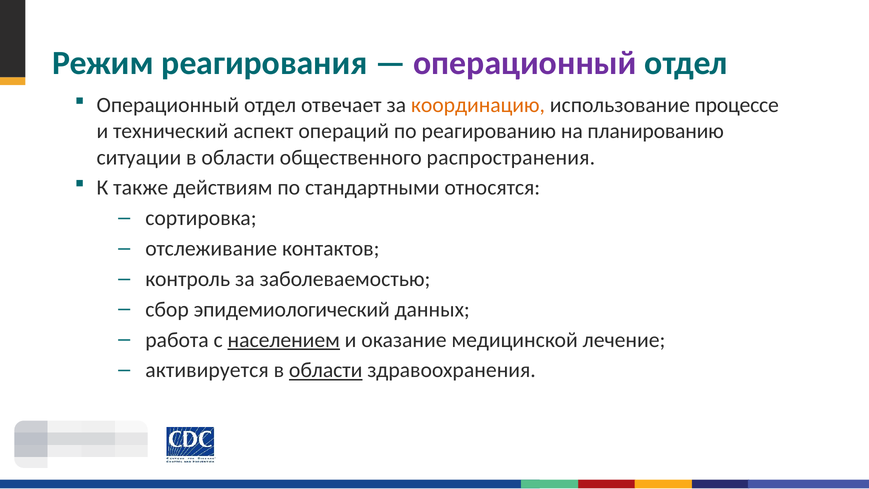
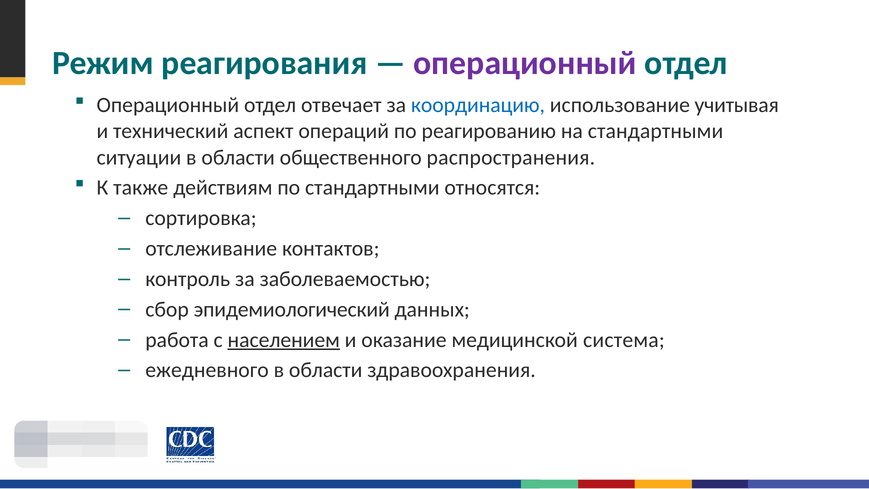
координацию colour: orange -> blue
процессе: процессе -> учитывая
на планированию: планированию -> стандартными
лечение: лечение -> система
активируется: активируется -> ежедневного
области at (326, 370) underline: present -> none
